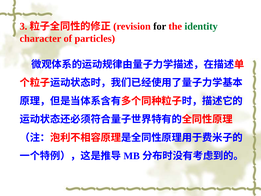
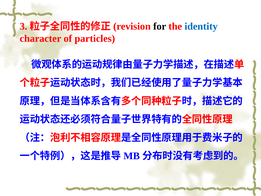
identity colour: green -> blue
